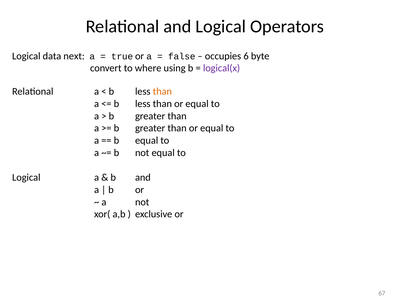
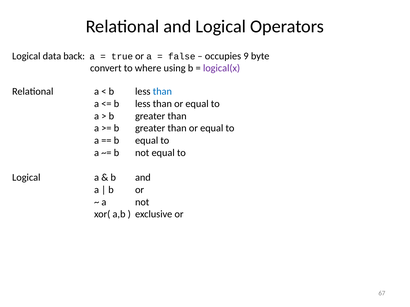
next: next -> back
6: 6 -> 9
than at (162, 92) colour: orange -> blue
